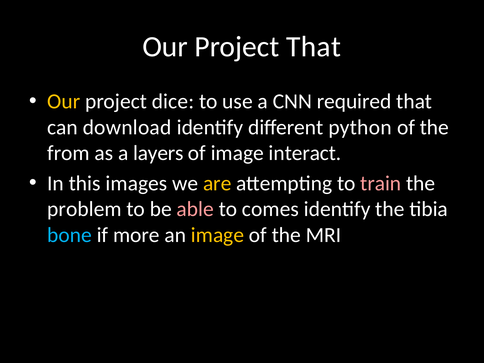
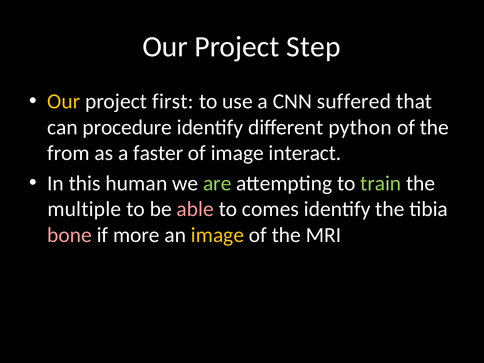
Project That: That -> Step
dice: dice -> first
required: required -> suffered
download: download -> procedure
layers: layers -> faster
images: images -> human
are colour: yellow -> light green
train colour: pink -> light green
problem: problem -> multiple
bone colour: light blue -> pink
